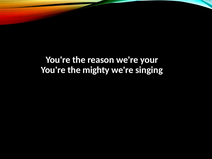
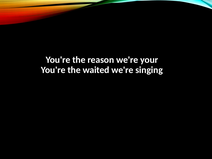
mighty: mighty -> waited
